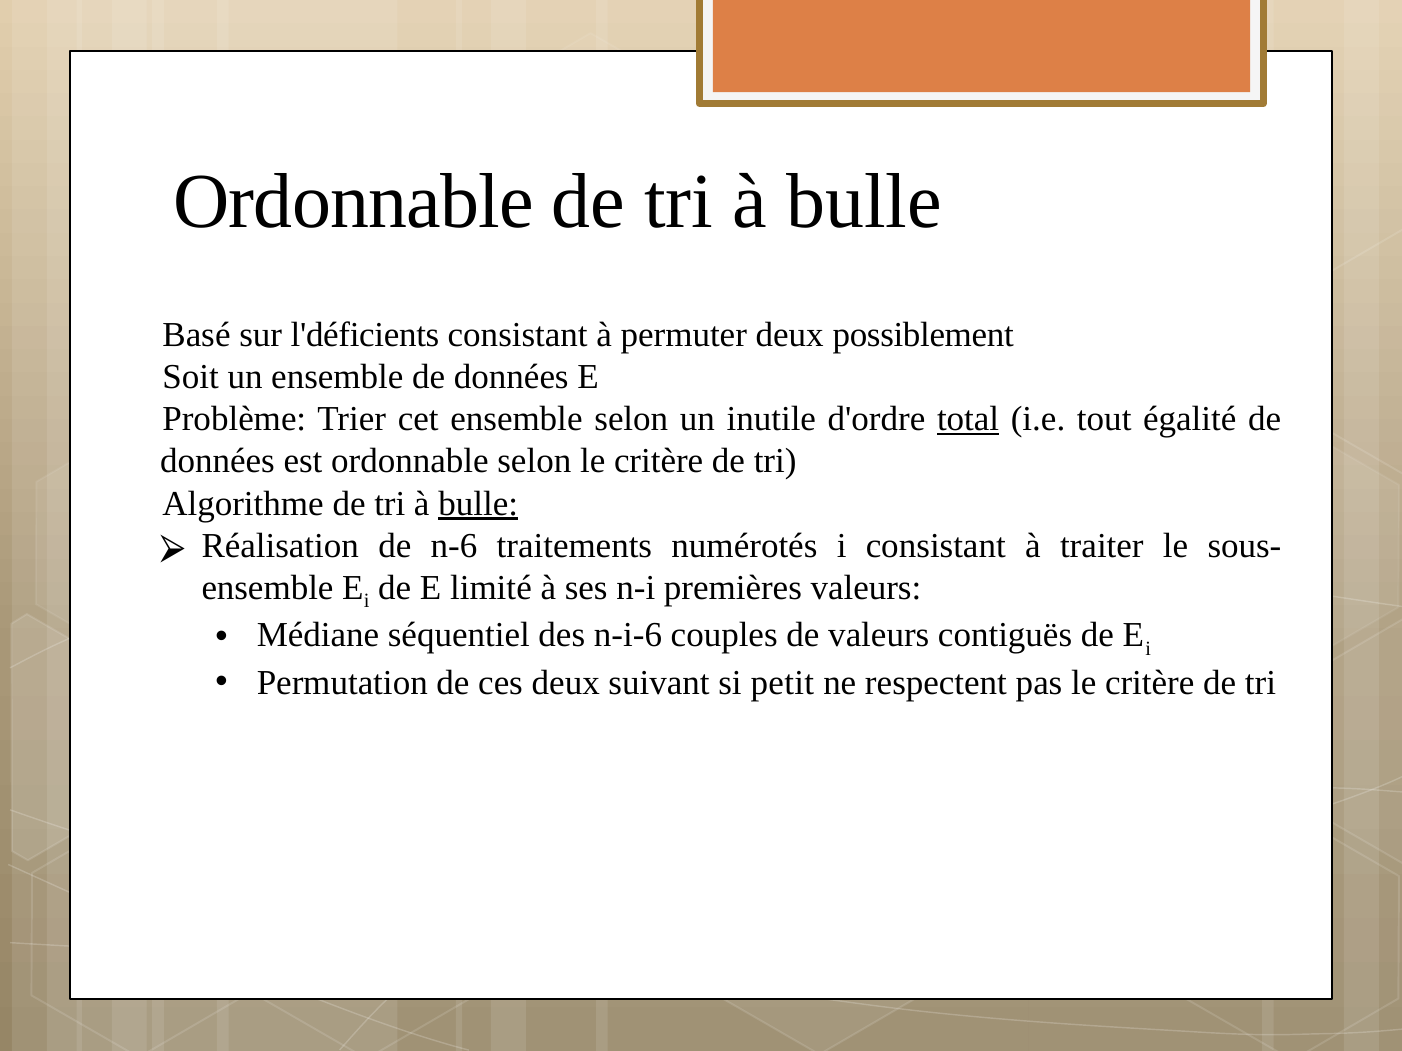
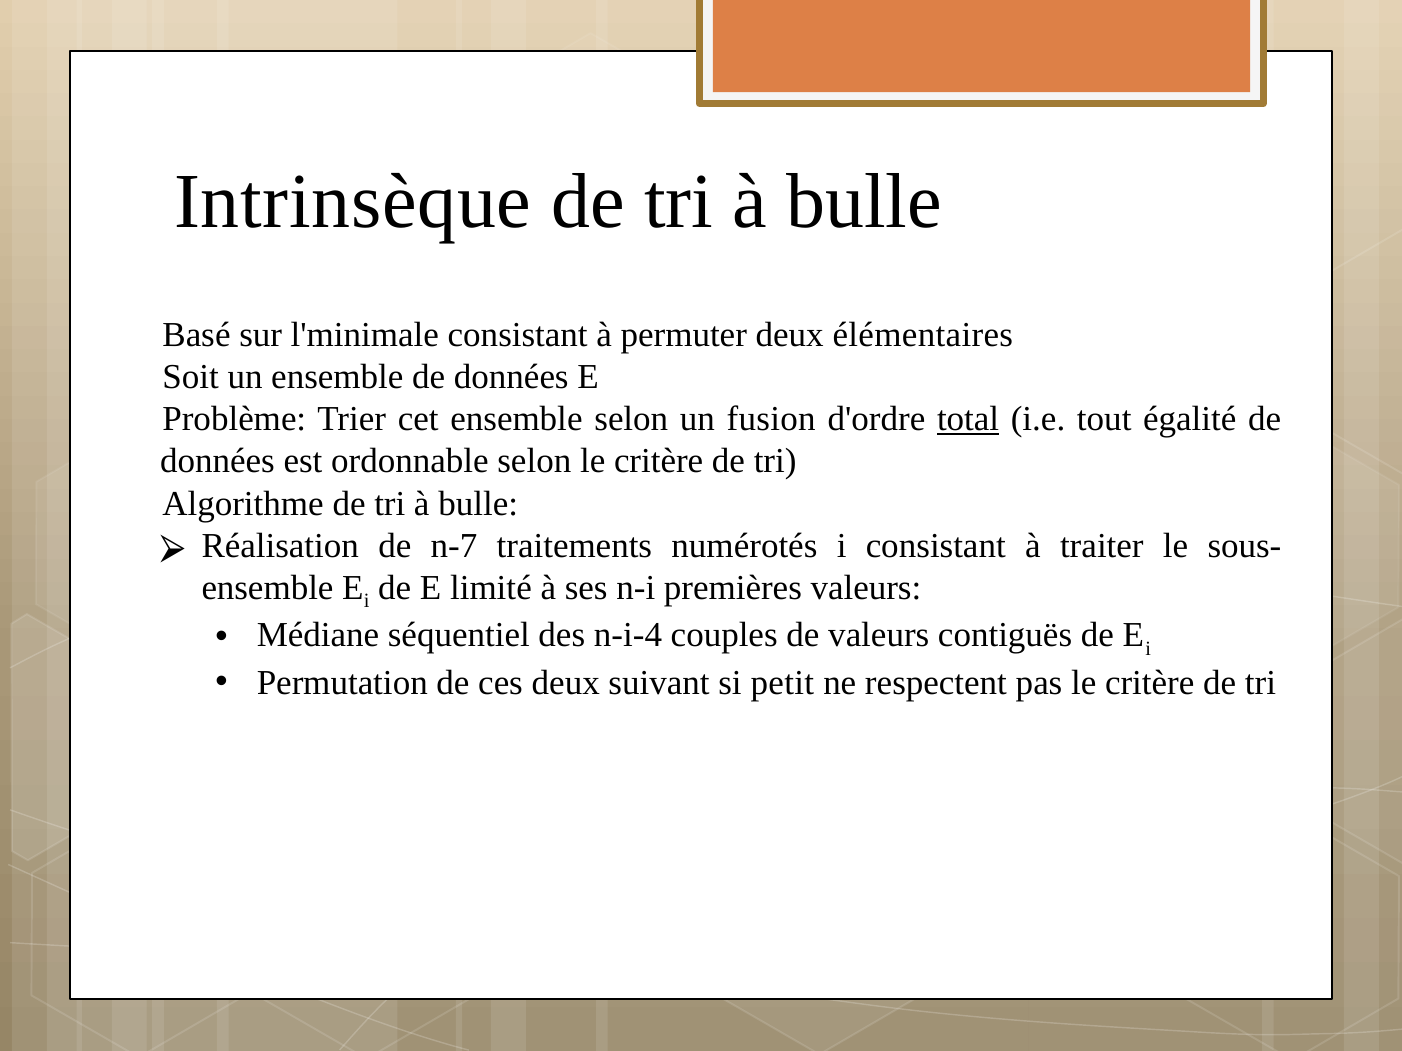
Ordonnable at (354, 201): Ordonnable -> Intrinsèque
l'déficients: l'déficients -> l'minimale
possiblement: possiblement -> élémentaires
inutile: inutile -> fusion
bulle at (478, 504) underline: present -> none
n-6: n-6 -> n-7
n-i-6: n-i-6 -> n-i-4
